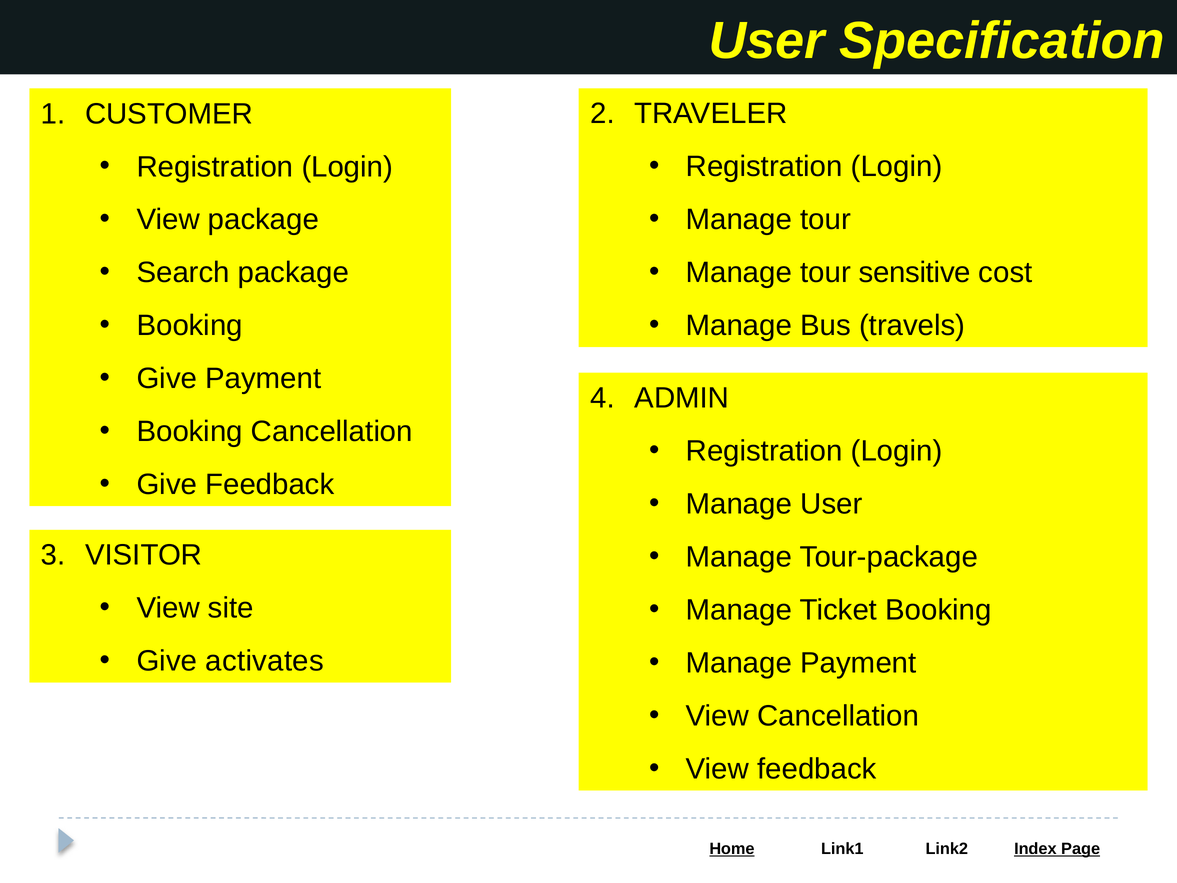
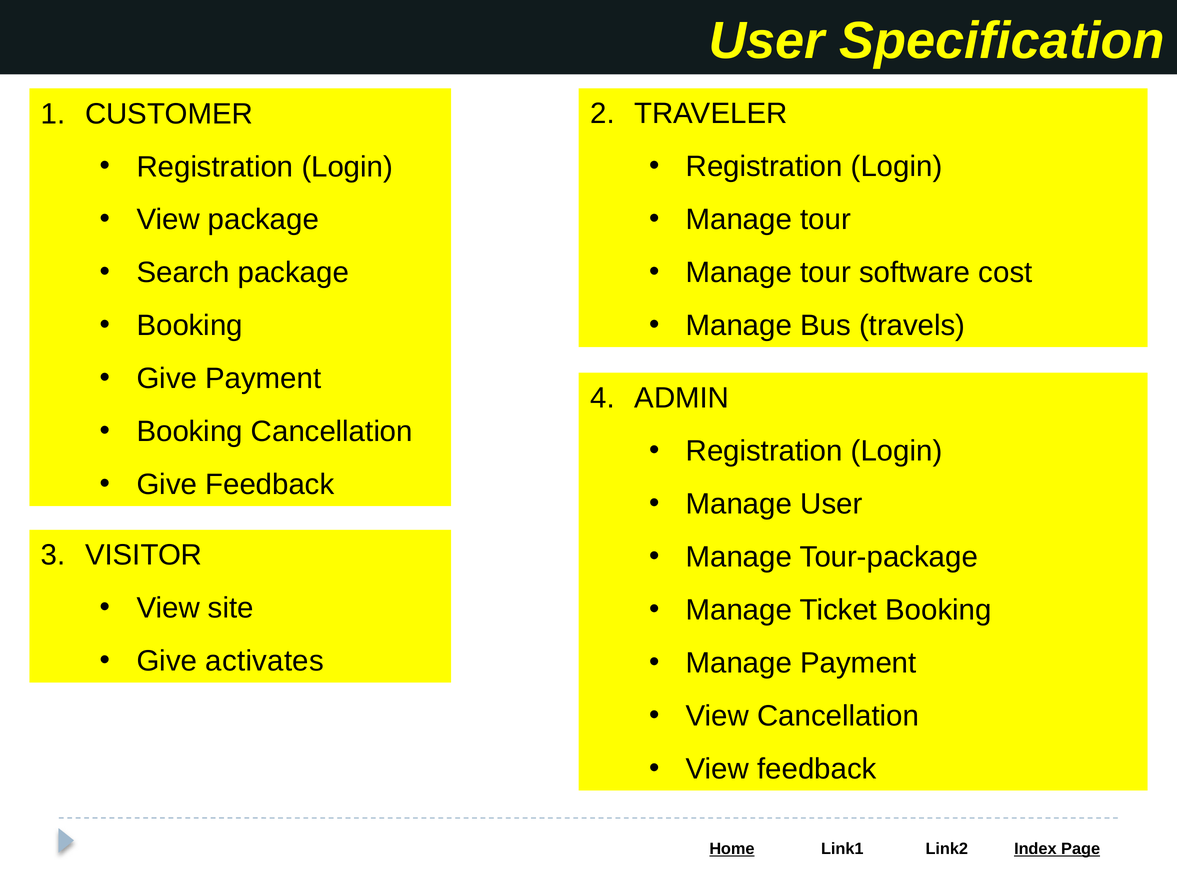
sensitive: sensitive -> software
